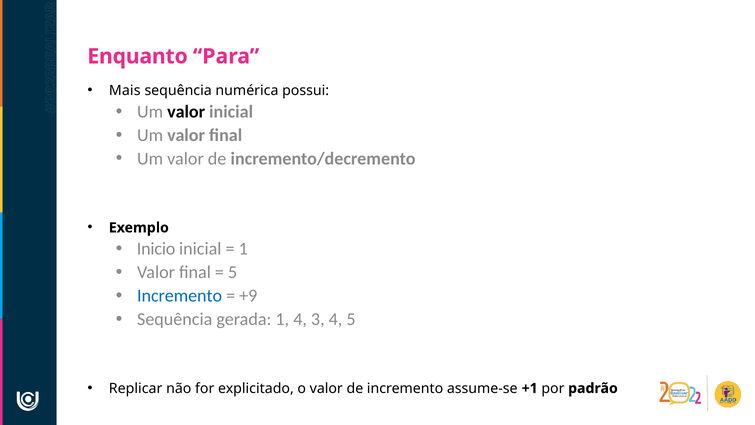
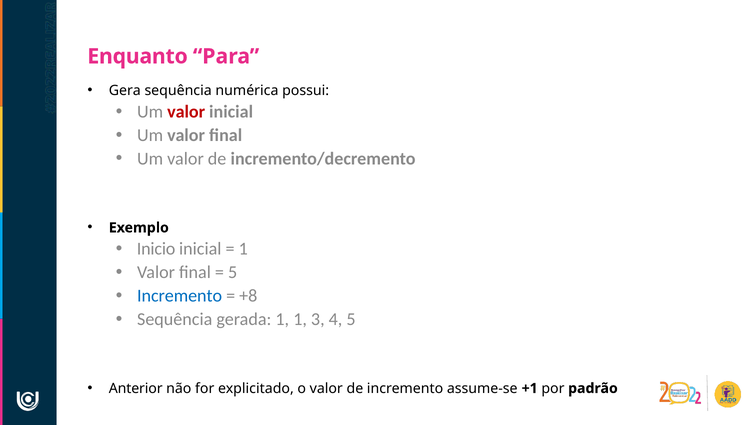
Mais: Mais -> Gera
valor at (186, 112) colour: black -> red
+9: +9 -> +8
1 4: 4 -> 1
Replicar: Replicar -> Anterior
